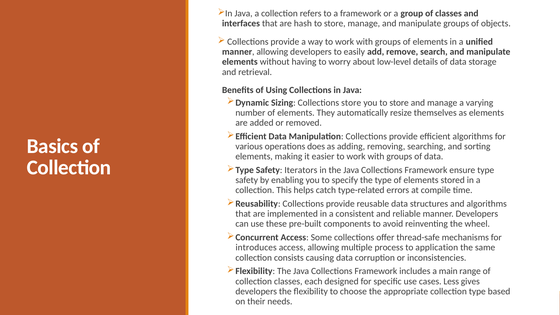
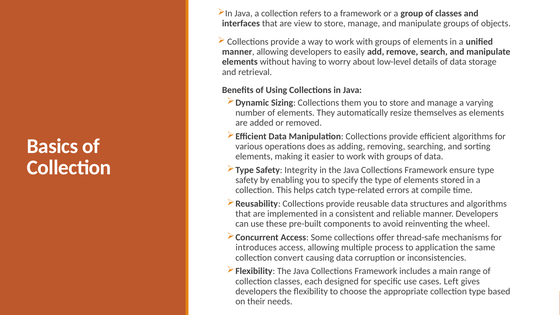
hash: hash -> view
Collections store: store -> them
Iterators: Iterators -> Integrity
consists: consists -> convert
Less: Less -> Left
